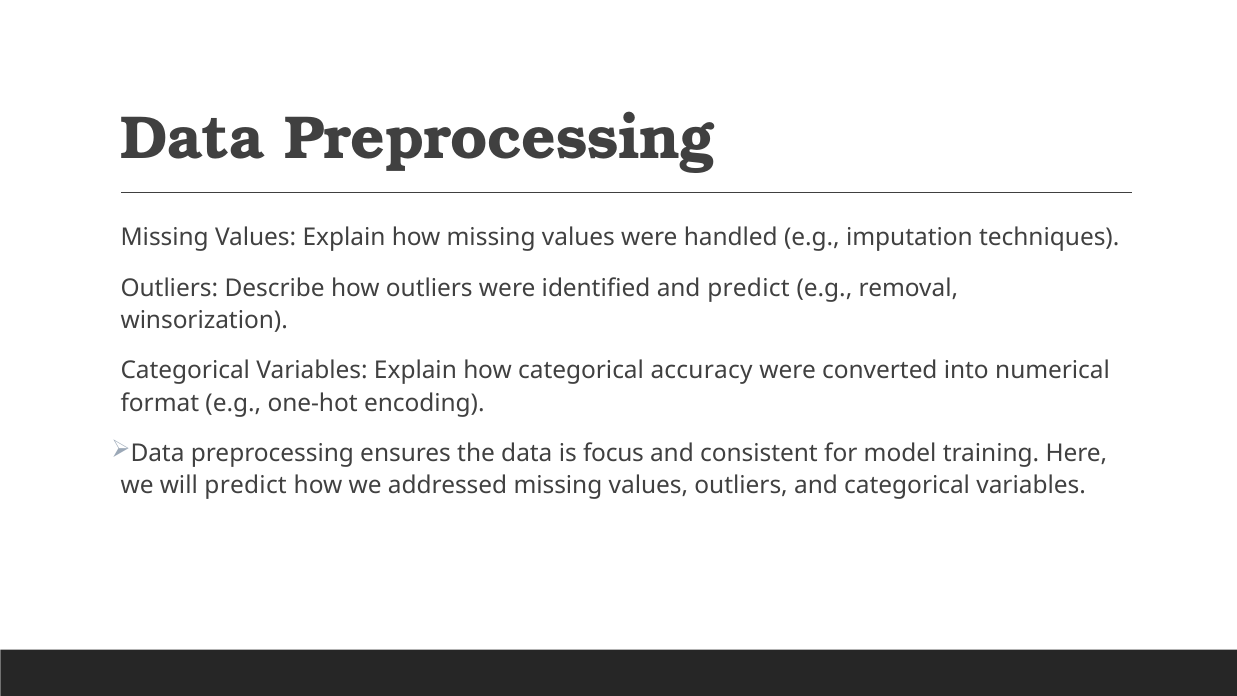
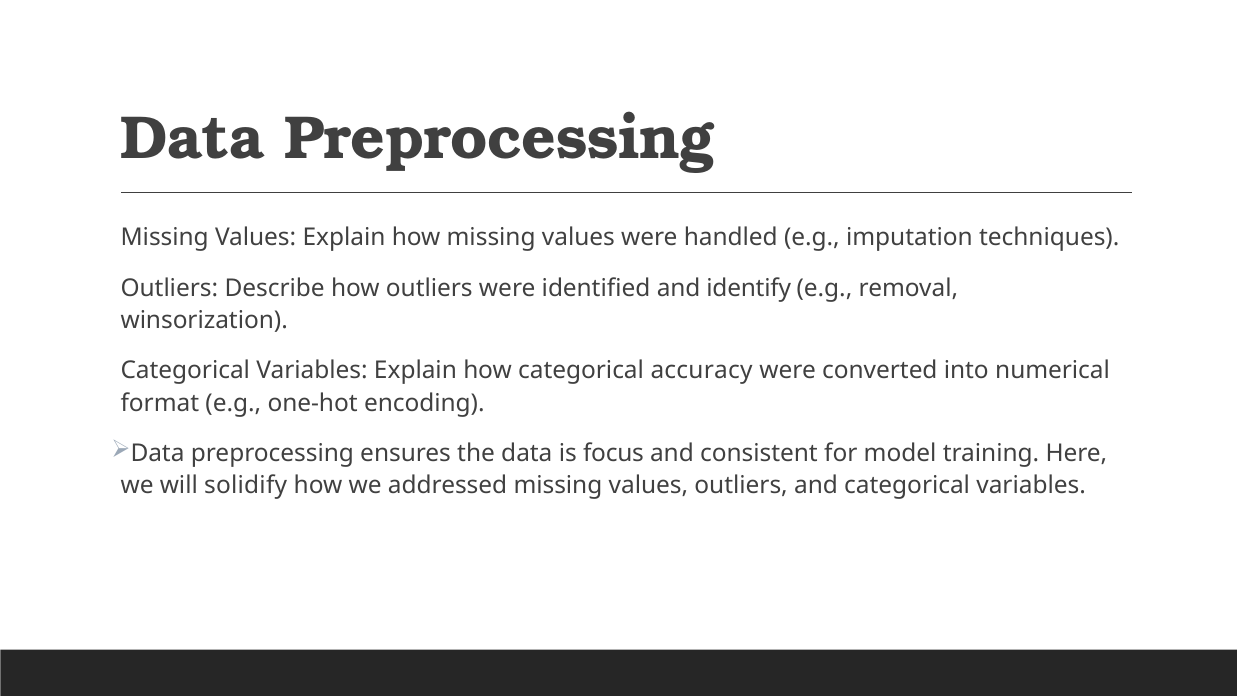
and predict: predict -> identify
will predict: predict -> solidify
